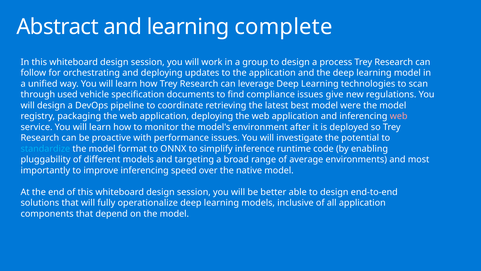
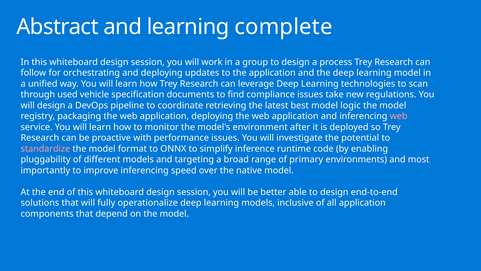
give: give -> take
were: were -> logic
standardize colour: light blue -> pink
average: average -> primary
